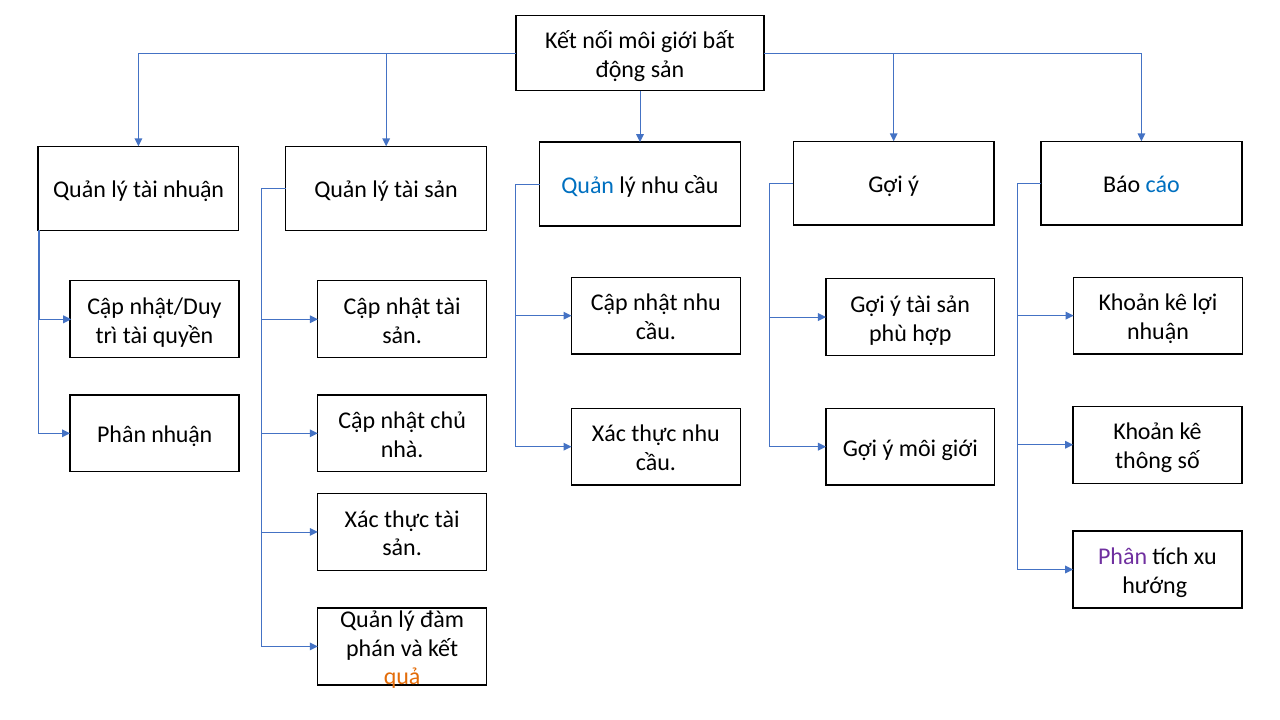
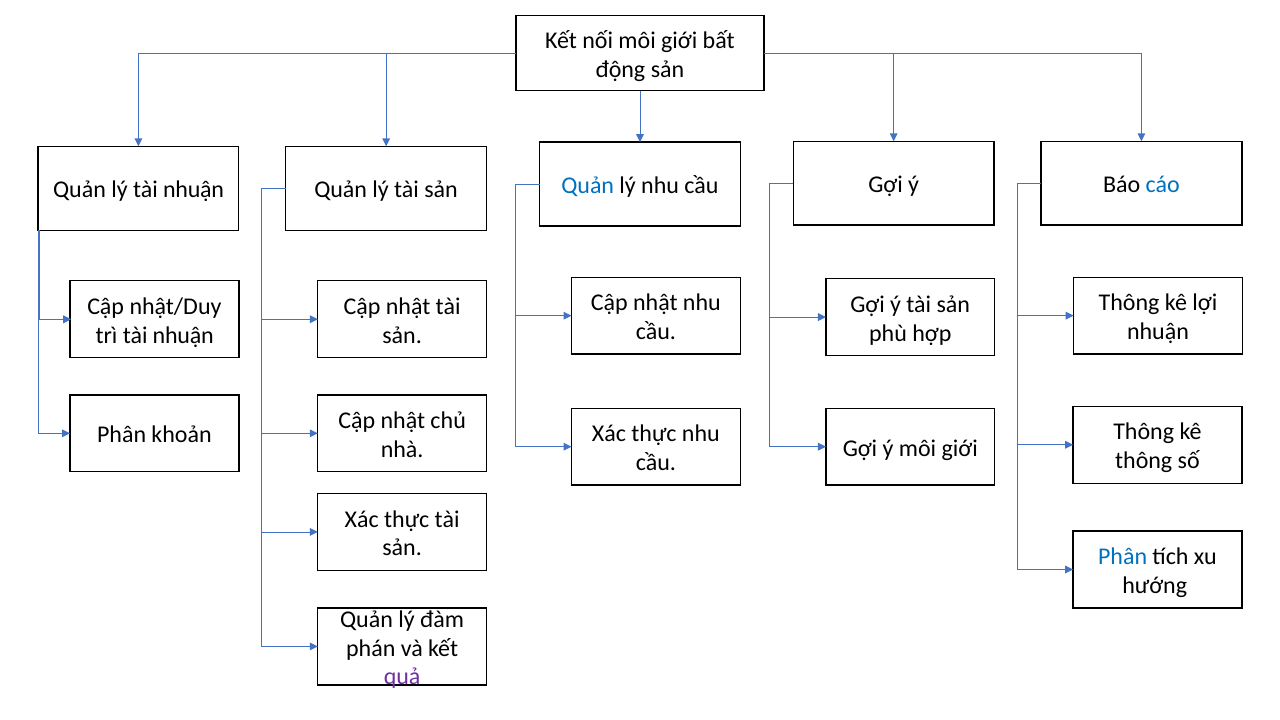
Khoản at (1129, 303): Khoản -> Thông
trì tài quyền: quyền -> nhuận
Khoản at (1144, 432): Khoản -> Thông
Phân nhuận: nhuận -> khoản
Phân at (1123, 557) colour: purple -> blue
quả colour: orange -> purple
